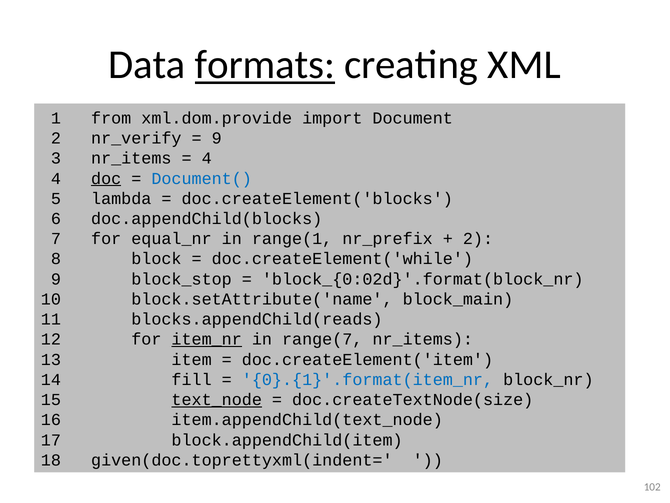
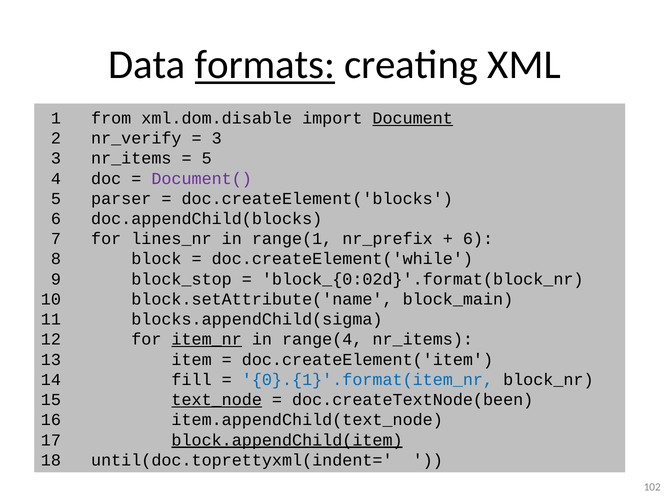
xml.dom.provide: xml.dom.provide -> xml.dom.disable
Document underline: none -> present
9 at (217, 138): 9 -> 3
4 at (207, 158): 4 -> 5
doc underline: present -> none
Document( colour: blue -> purple
lambda: lambda -> parser
equal_nr: equal_nr -> lines_nr
2 at (478, 239): 2 -> 6
blocks.appendChild(reads: blocks.appendChild(reads -> blocks.appendChild(sigma
range(7: range(7 -> range(4
doc.createTextNode(size: doc.createTextNode(size -> doc.createTextNode(been
block.appendChild(item underline: none -> present
given(doc.toprettyxml(indent=: given(doc.toprettyxml(indent= -> until(doc.toprettyxml(indent=
